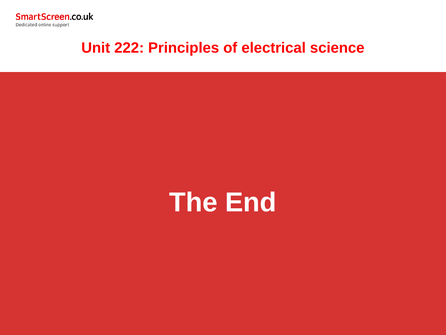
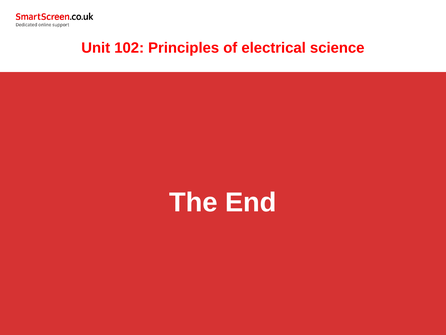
222: 222 -> 102
